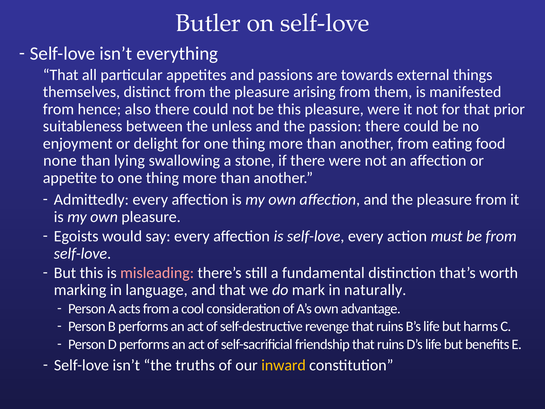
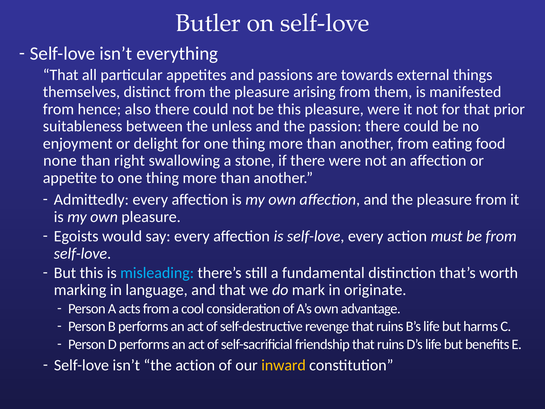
lying: lying -> right
misleading colour: pink -> light blue
naturally: naturally -> originate
the truths: truths -> action
